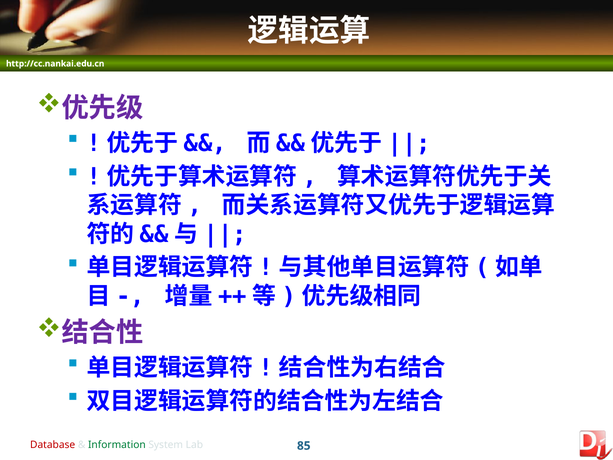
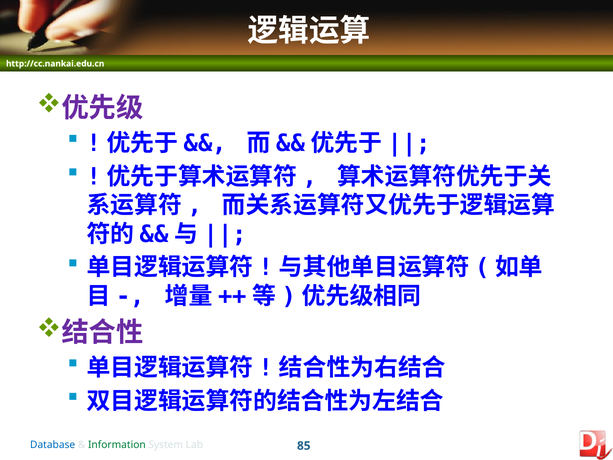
Database colour: red -> blue
